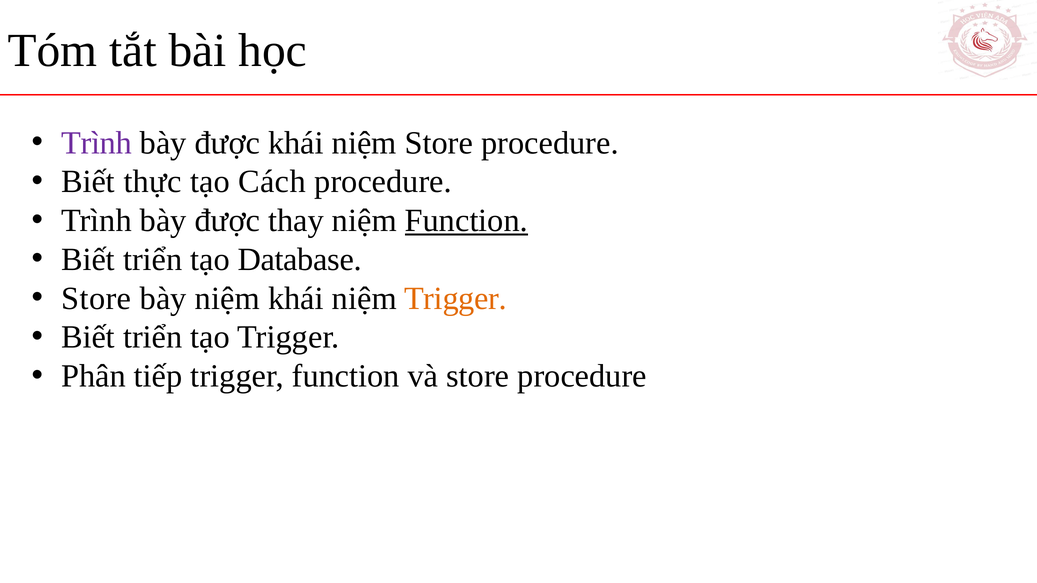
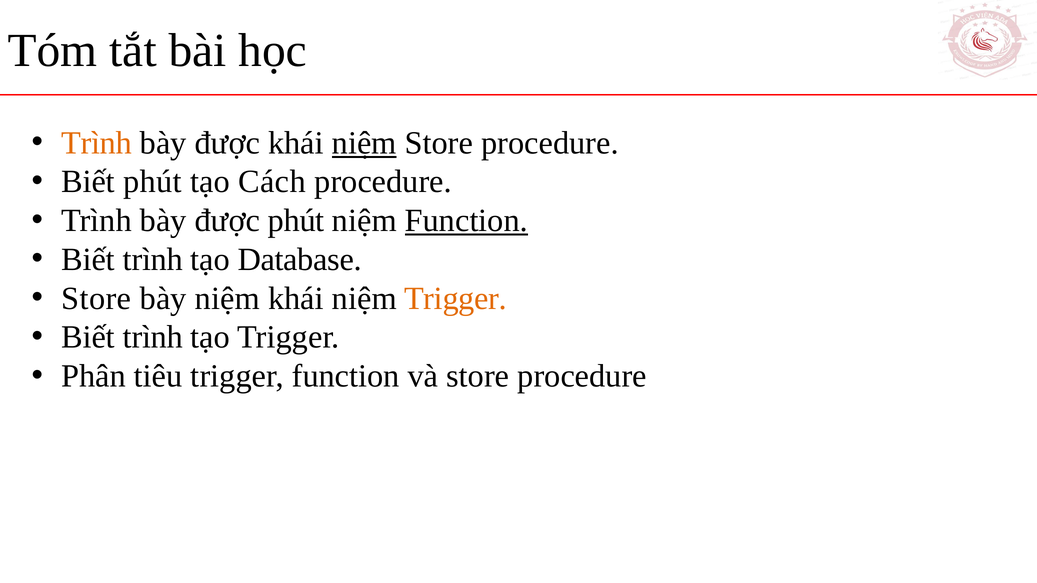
Trình at (97, 143) colour: purple -> orange
niệm at (364, 143) underline: none -> present
Biết thực: thực -> phút
được thay: thay -> phút
triển at (153, 260): triển -> trình
triển at (153, 337): triển -> trình
tiếp: tiếp -> tiêu
